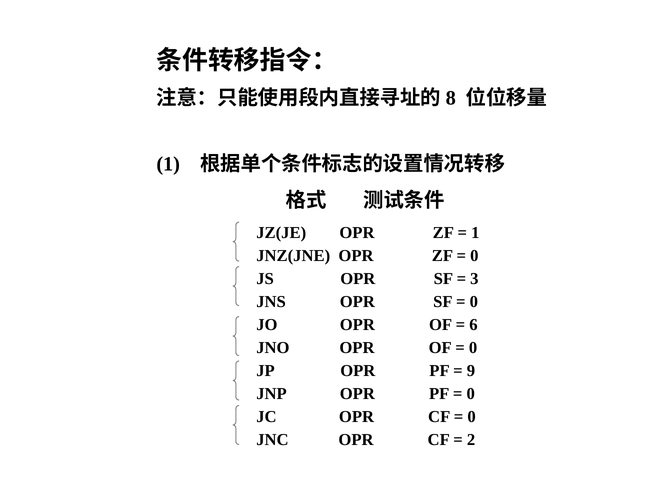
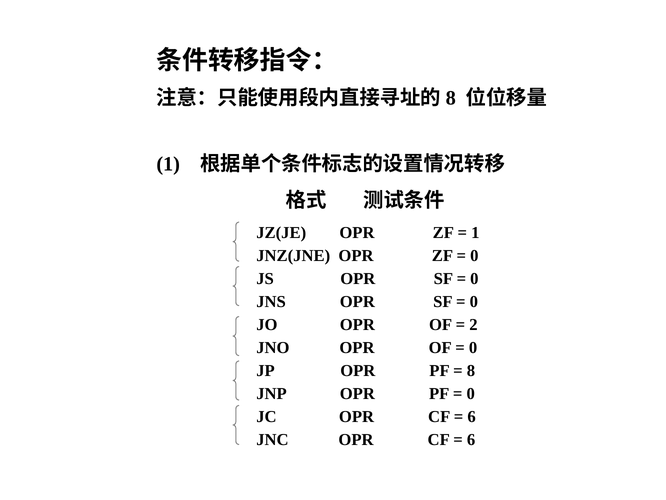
3 at (474, 278): 3 -> 0
6: 6 -> 2
9: 9 -> 8
0 at (472, 416): 0 -> 6
2 at (471, 439): 2 -> 6
